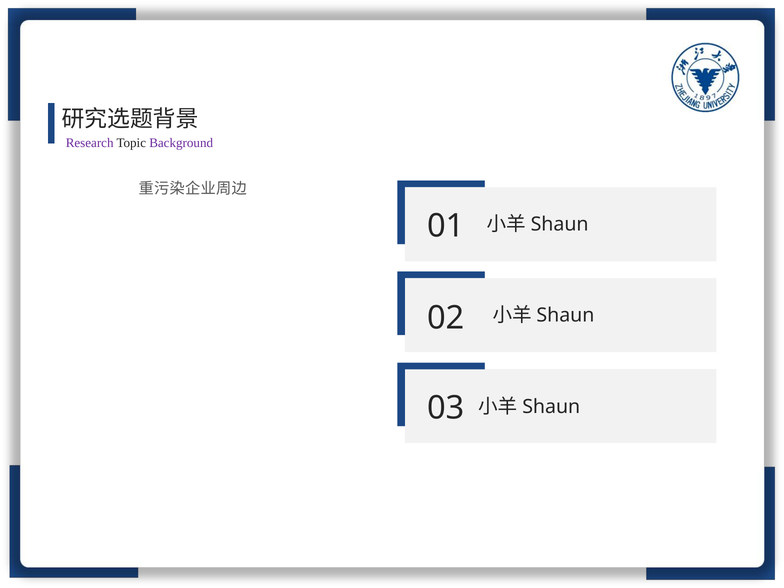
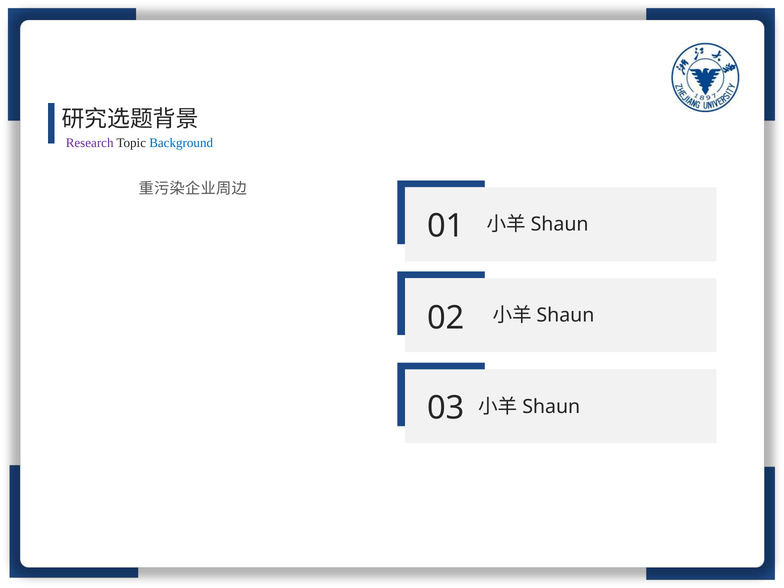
Background colour: purple -> blue
